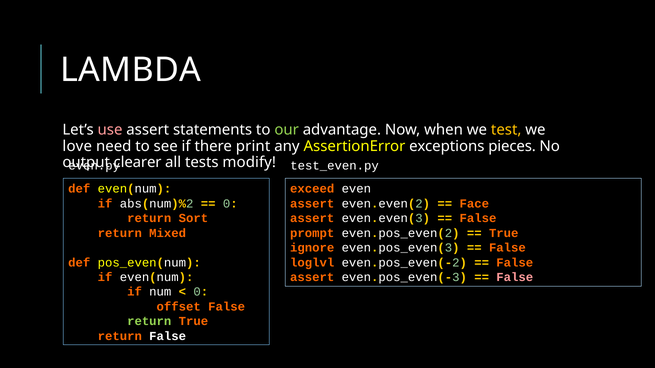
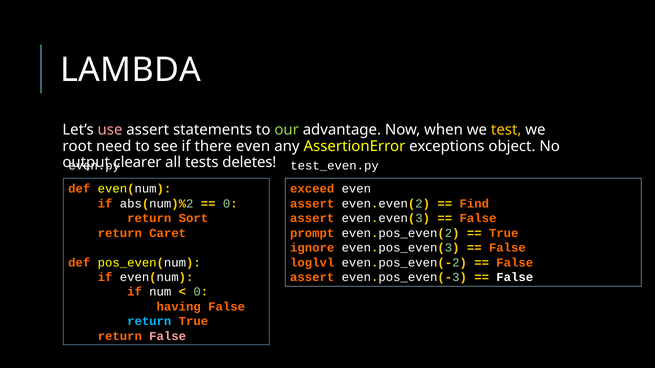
love: love -> root
there print: print -> even
pieces: pieces -> object
modify: modify -> deletes
Face: Face -> Find
Mixed: Mixed -> Caret
False at (515, 278) colour: pink -> white
offset: offset -> having
return at (149, 322) colour: light green -> light blue
False at (168, 336) colour: white -> pink
